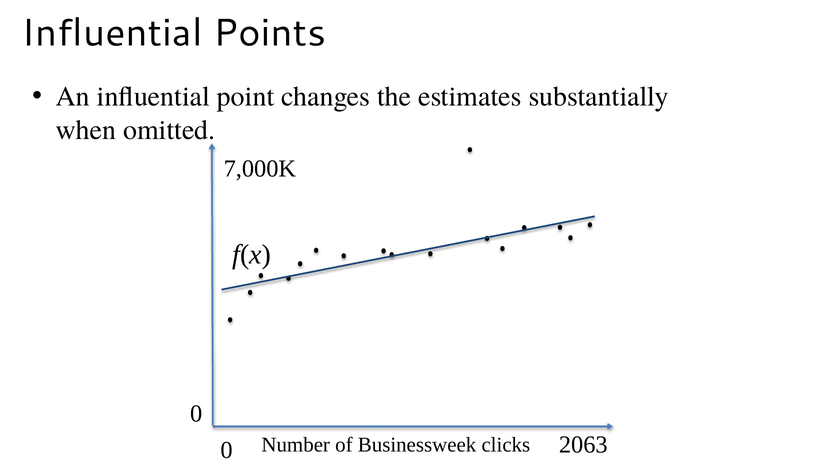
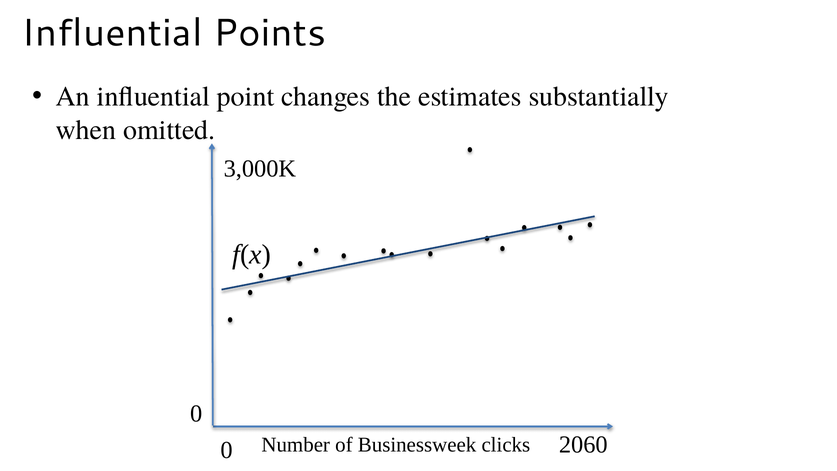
7,000K: 7,000K -> 3,000K
2063: 2063 -> 2060
